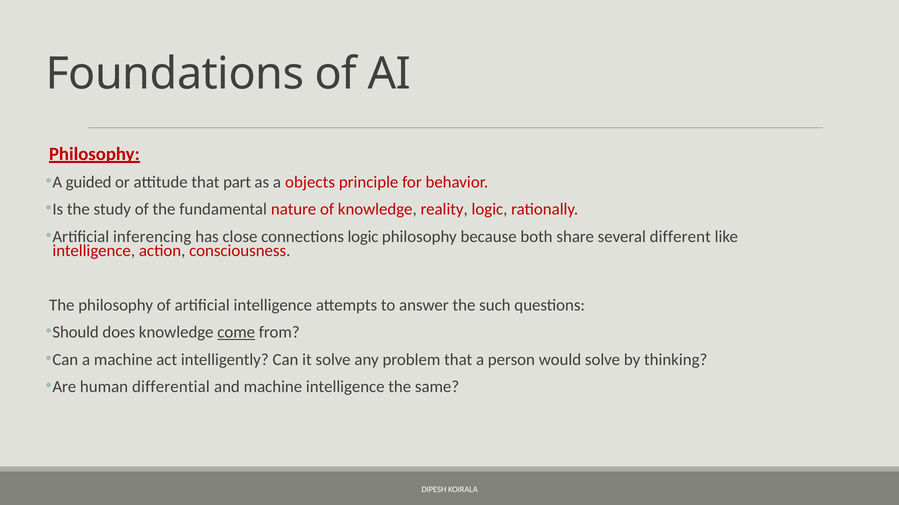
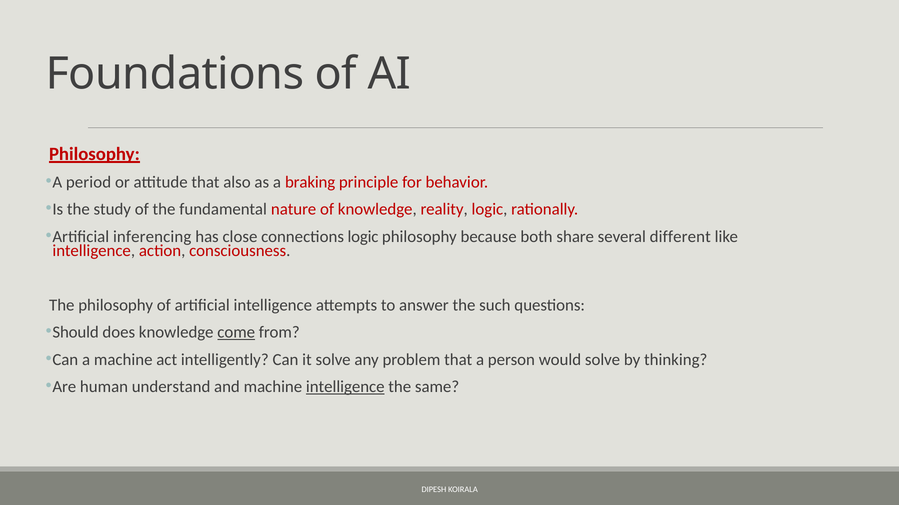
guided: guided -> period
part: part -> also
objects: objects -> braking
differential: differential -> understand
intelligence at (345, 387) underline: none -> present
